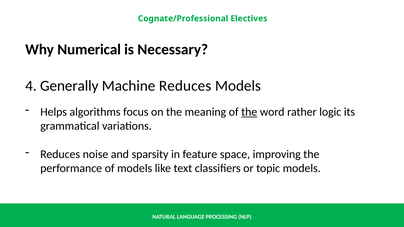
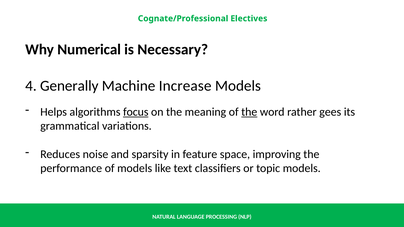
Machine Reduces: Reduces -> Increase
focus underline: none -> present
logic: logic -> gees
